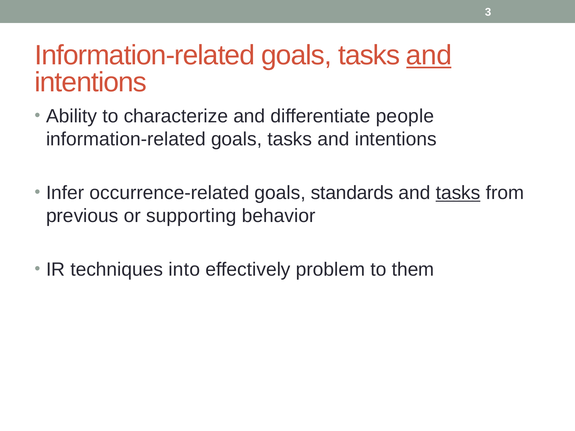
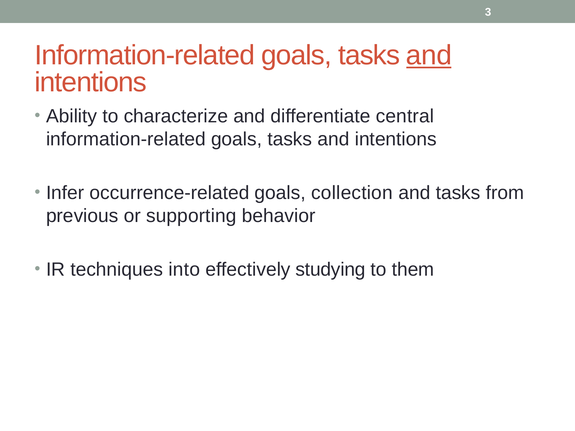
people: people -> central
standards: standards -> collection
tasks at (458, 193) underline: present -> none
problem: problem -> studying
